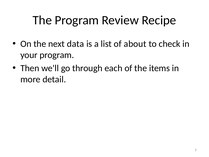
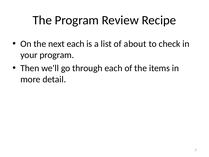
next data: data -> each
